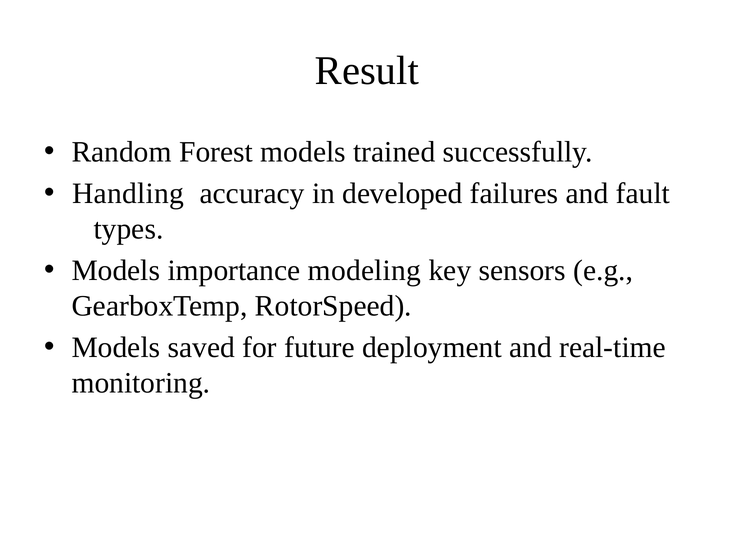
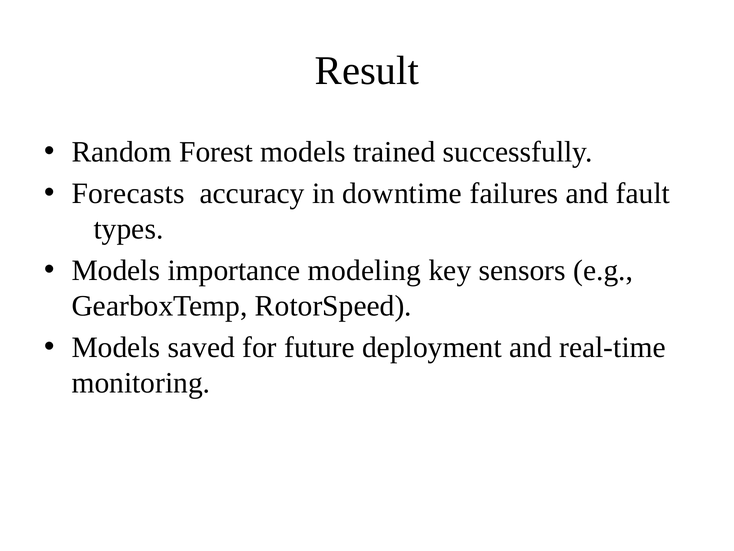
Handling: Handling -> Forecasts
developed: developed -> downtime
